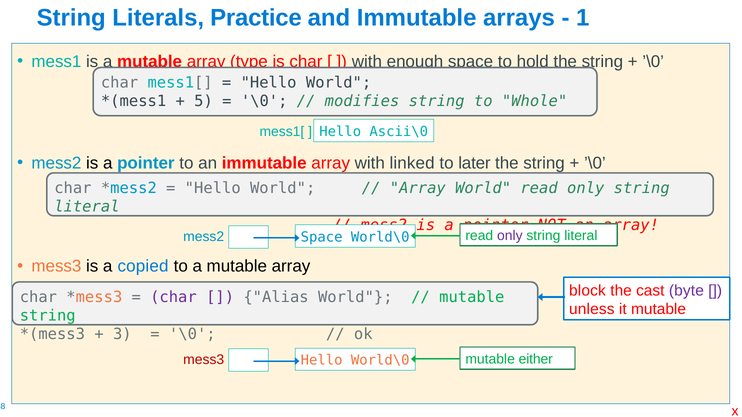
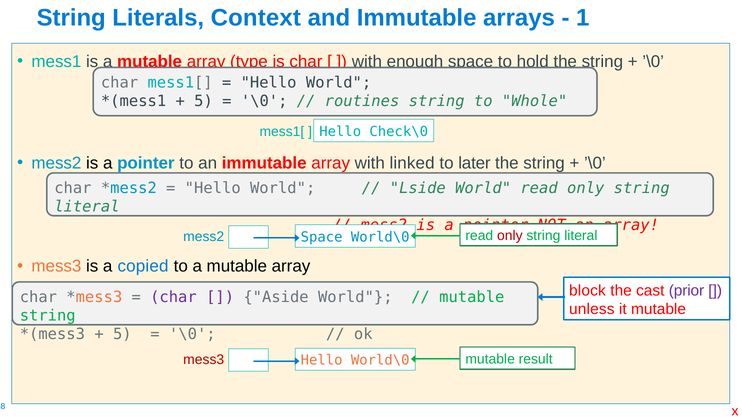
Practice: Practice -> Context
modifies: modifies -> routines
Ascii\0: Ascii\0 -> Check\0
Array at (418, 188): Array -> Lside
only at (510, 236) colour: purple -> red
byte: byte -> prior
Alias: Alias -> Aside
3 at (122, 334): 3 -> 5
either: either -> result
